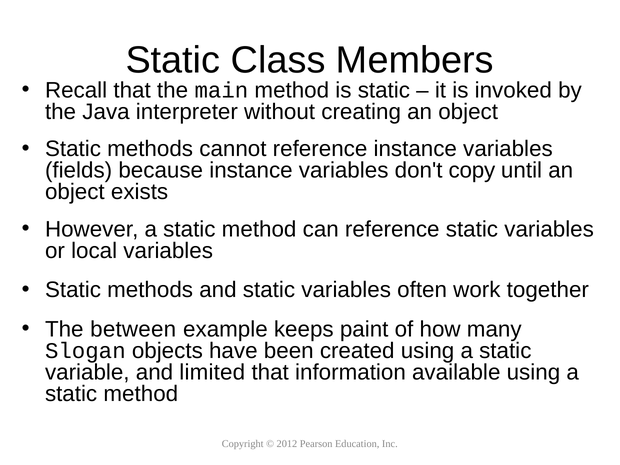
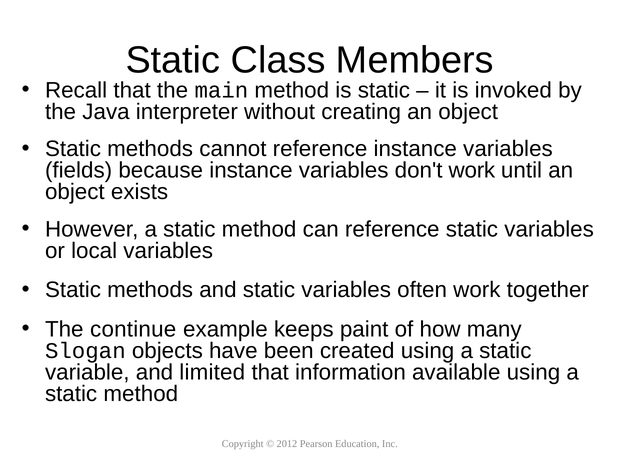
don't copy: copy -> work
between: between -> continue
